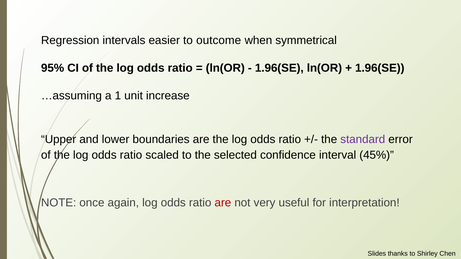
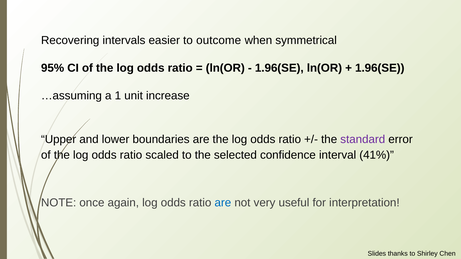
Regression: Regression -> Recovering
45%: 45% -> 41%
are at (223, 203) colour: red -> blue
